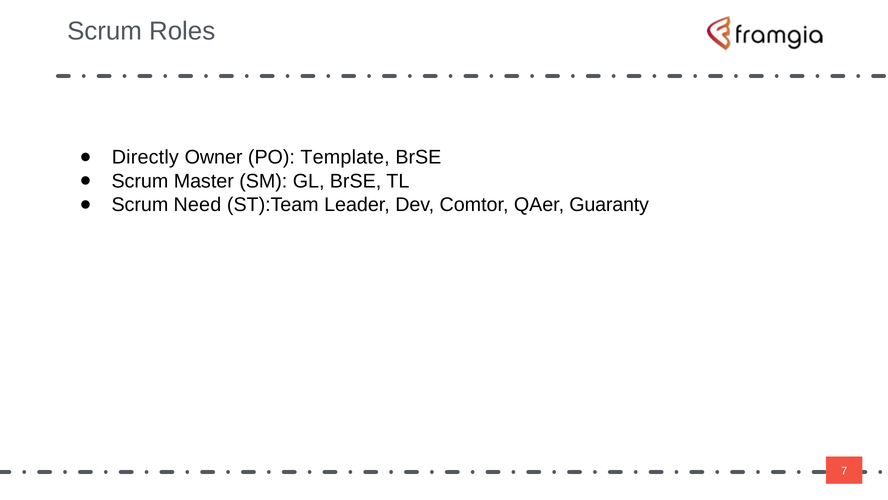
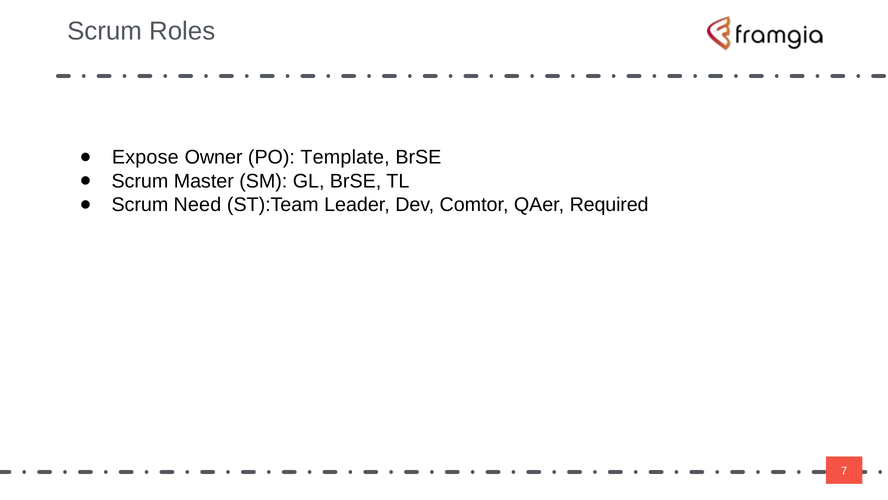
Directly: Directly -> Expose
Guaranty: Guaranty -> Required
